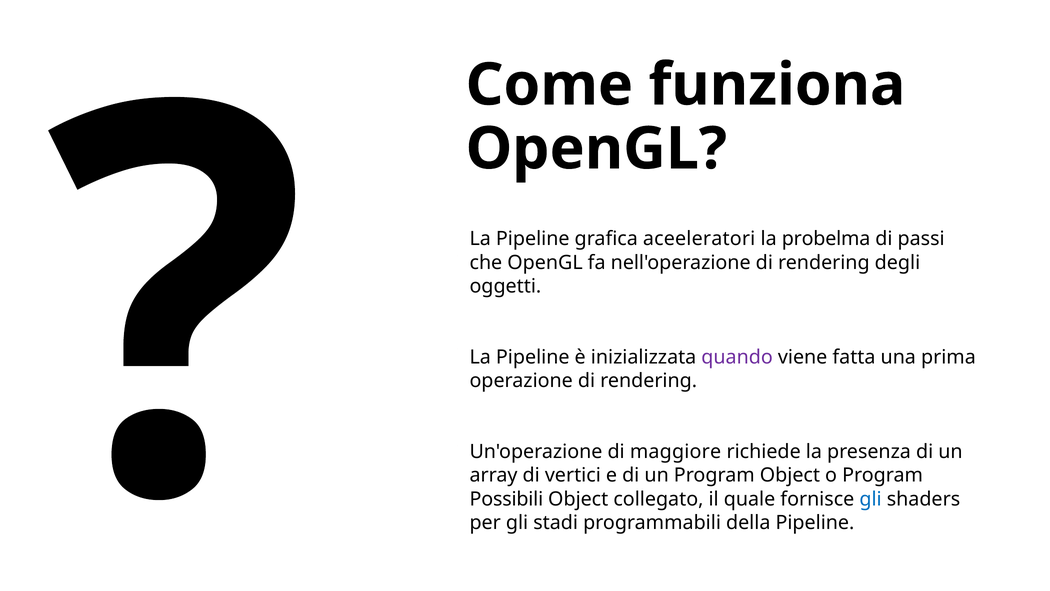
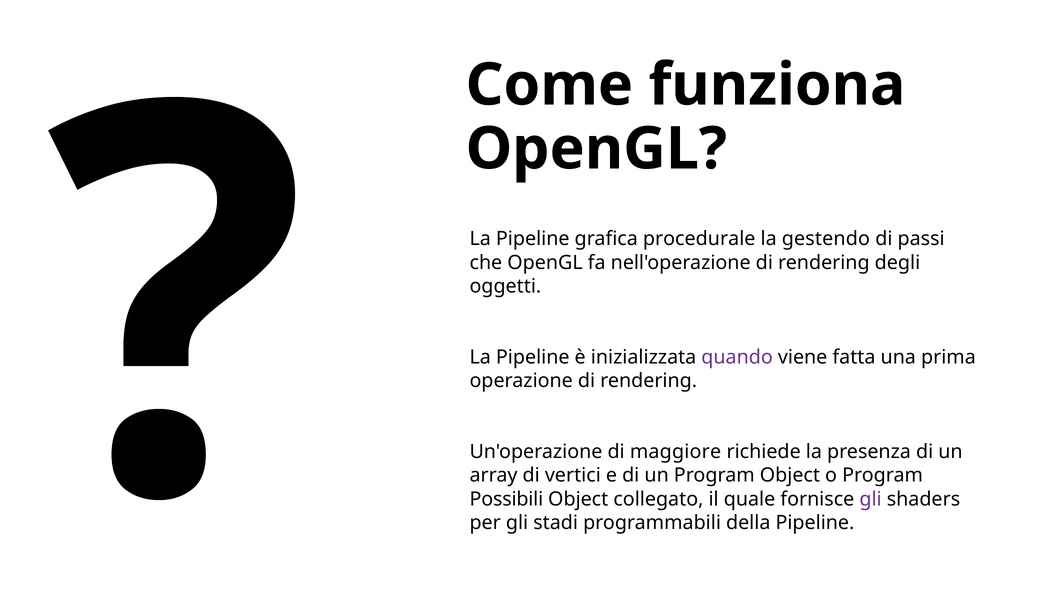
aceeleratori: aceeleratori -> procedurale
probelma: probelma -> gestendo
gli at (871, 499) colour: blue -> purple
